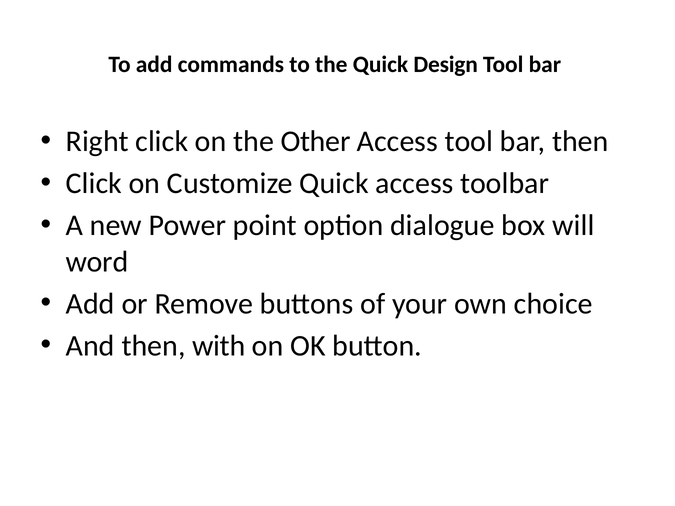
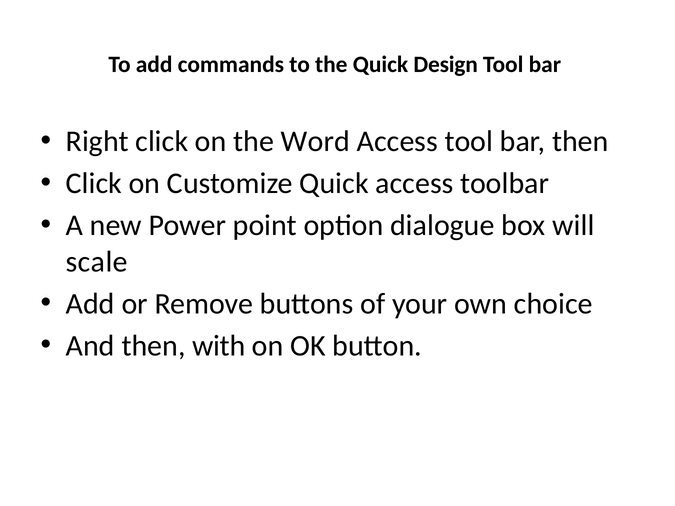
Other: Other -> Word
word: word -> scale
